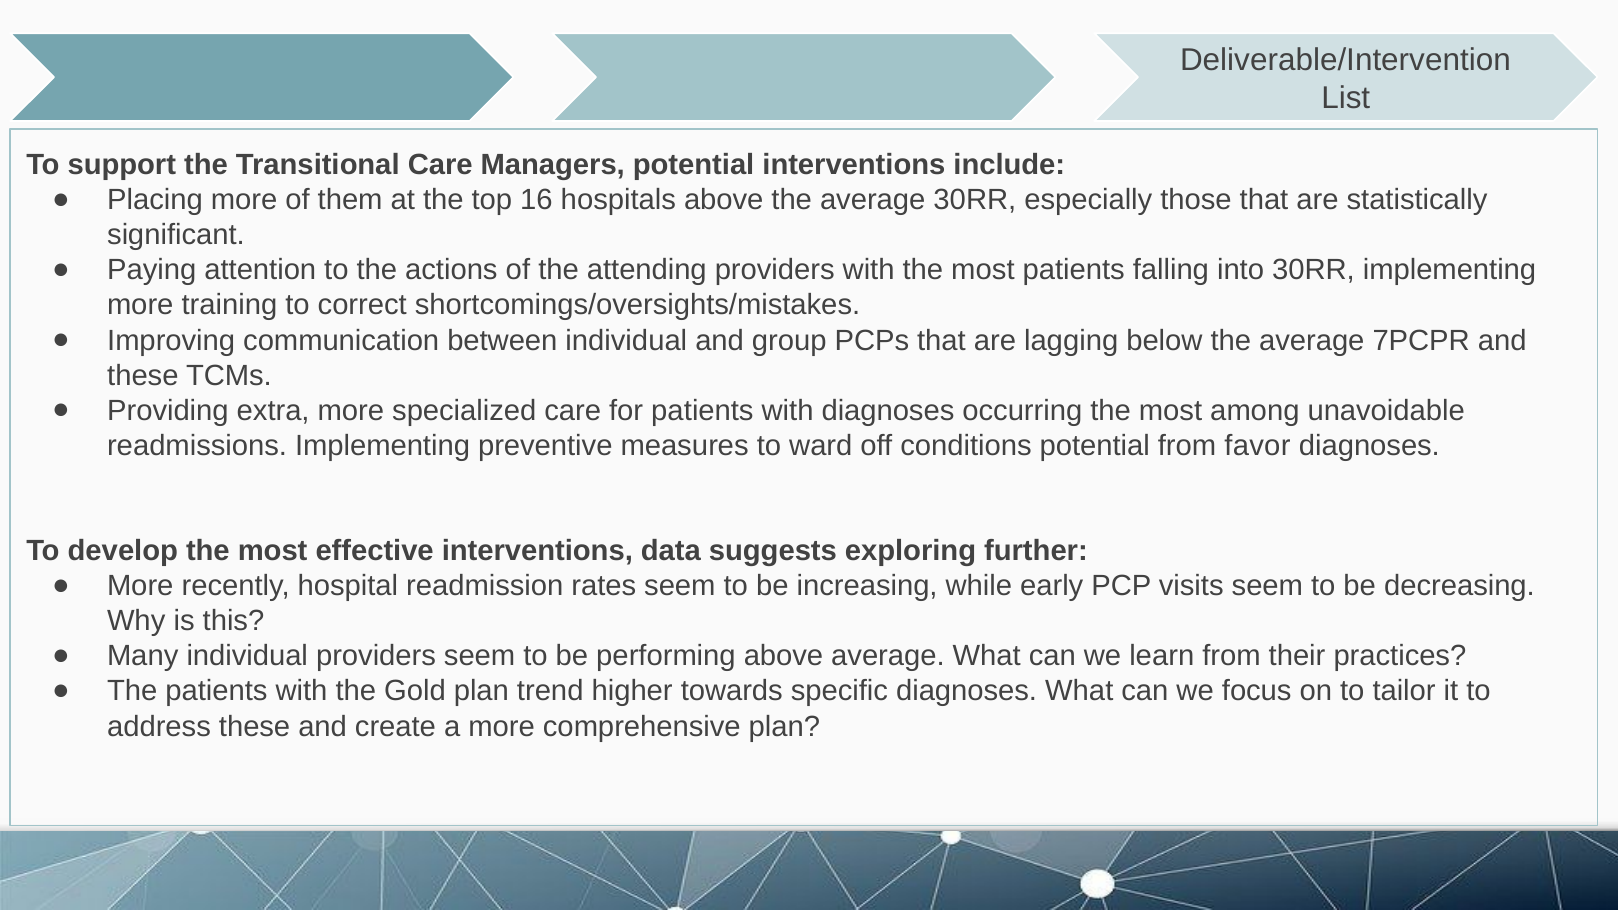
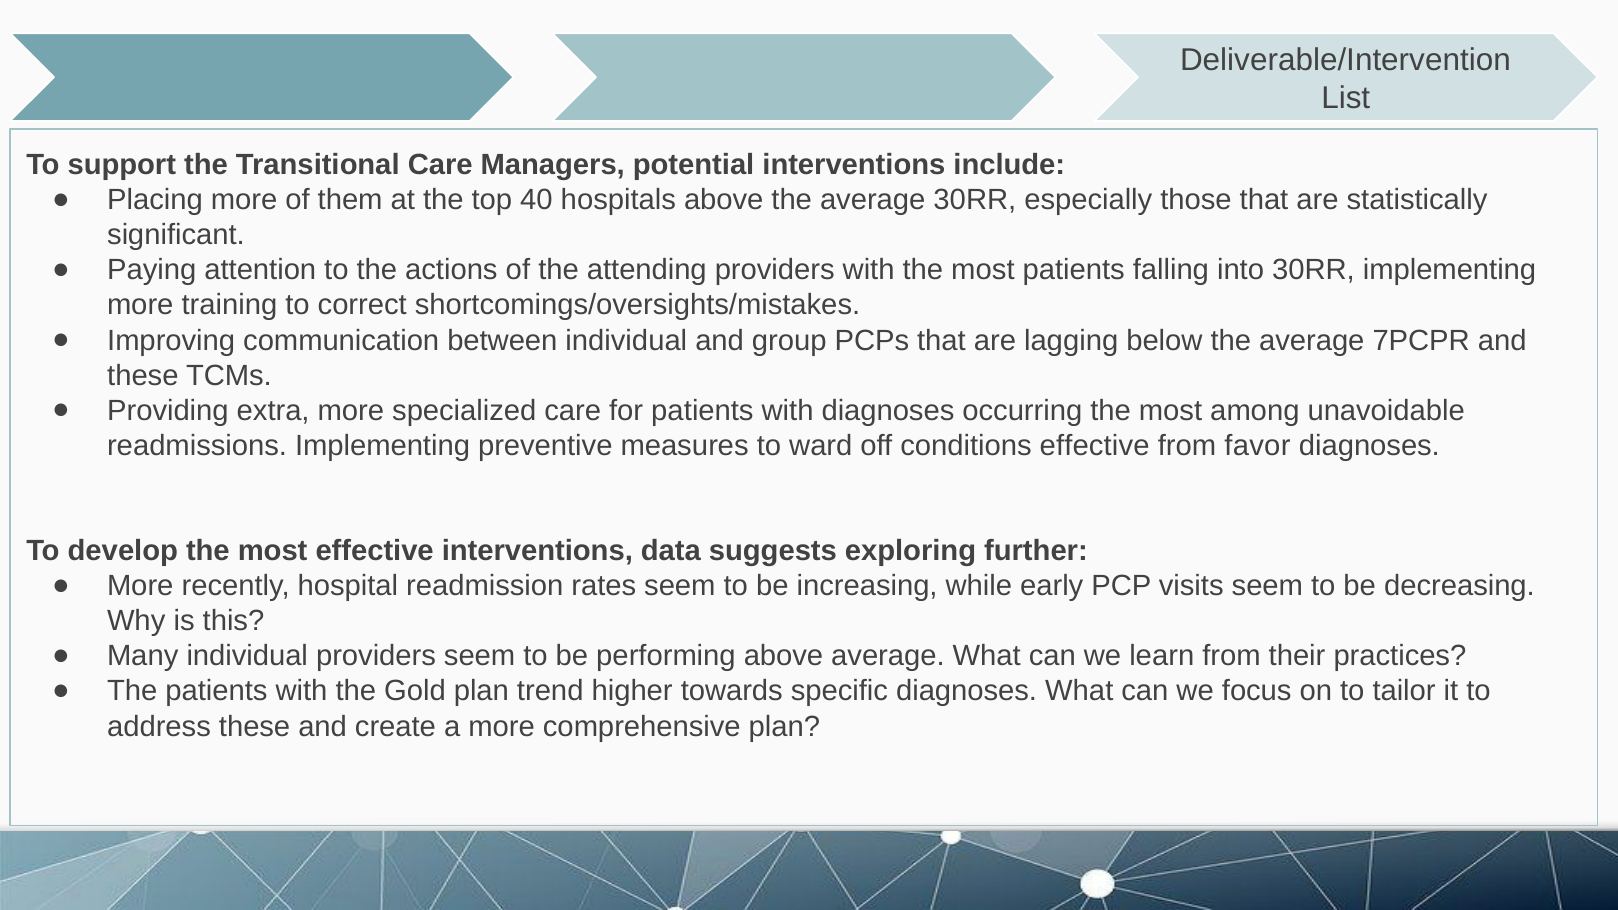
16: 16 -> 40
conditions potential: potential -> effective
